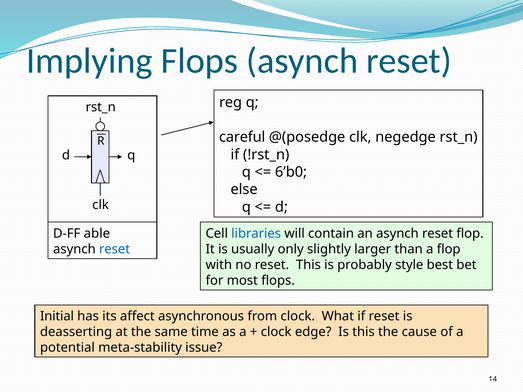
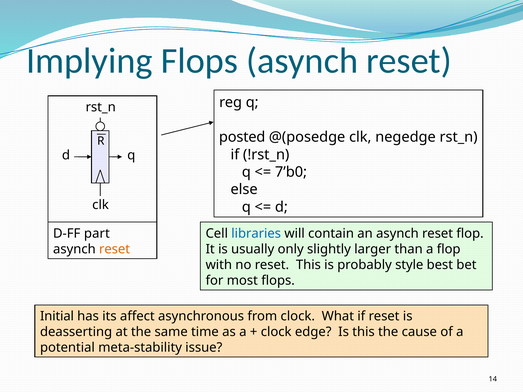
careful: careful -> posted
6’b0: 6’b0 -> 7’b0
able: able -> part
reset at (115, 249) colour: blue -> orange
